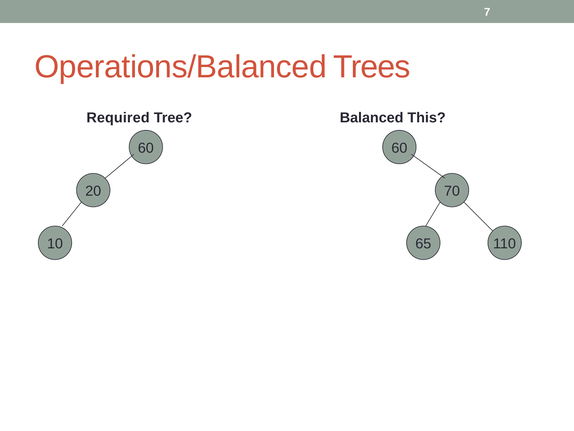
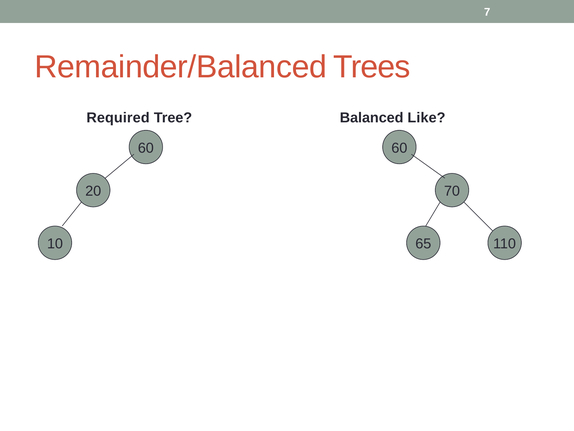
Operations/Balanced: Operations/Balanced -> Remainder/Balanced
This: This -> Like
